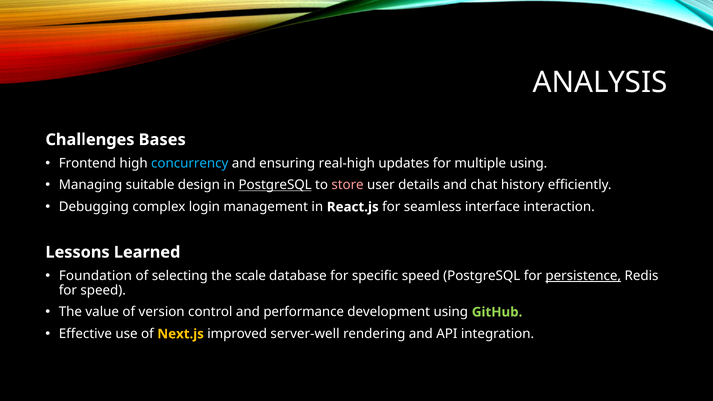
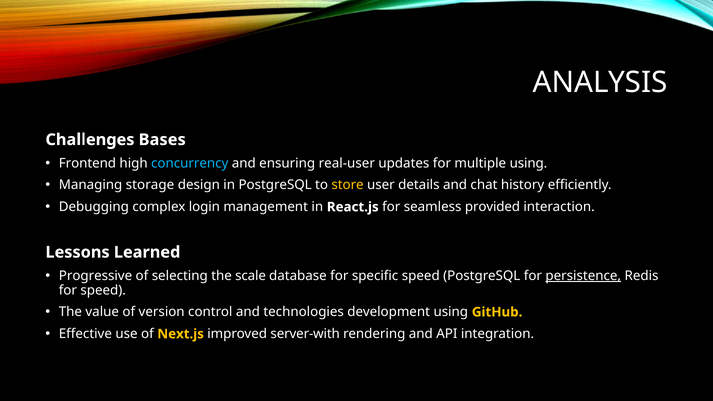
real-high: real-high -> real-user
suitable: suitable -> storage
PostgreSQL at (275, 185) underline: present -> none
store colour: pink -> yellow
interface: interface -> provided
Foundation: Foundation -> Progressive
performance: performance -> technologies
GitHub colour: light green -> yellow
server-well: server-well -> server-with
